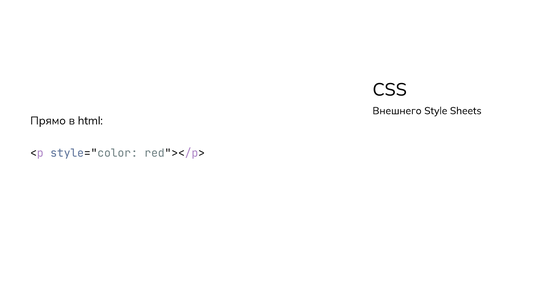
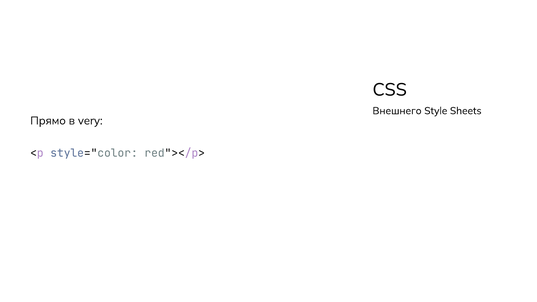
html: html -> very
